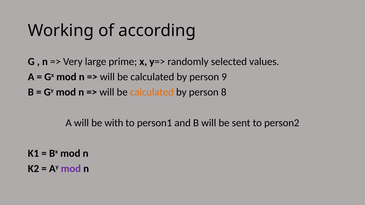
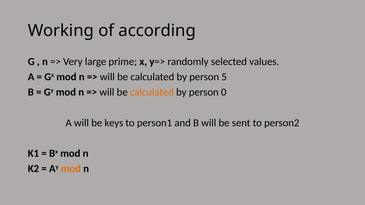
9: 9 -> 5
8: 8 -> 0
with: with -> keys
mod at (71, 169) colour: purple -> orange
